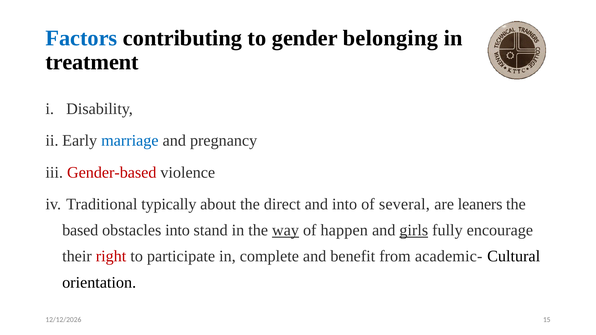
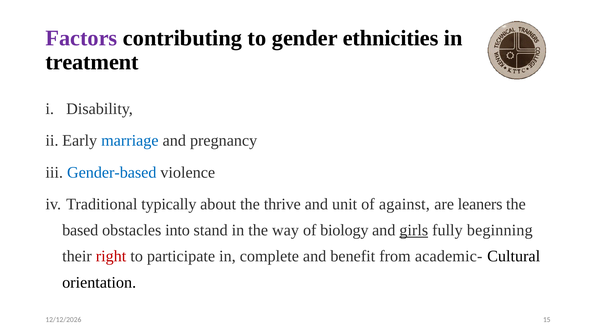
Factors colour: blue -> purple
belonging: belonging -> ethnicities
Gender-based colour: red -> blue
direct: direct -> thrive
and into: into -> unit
several: several -> against
way underline: present -> none
happen: happen -> biology
encourage: encourage -> beginning
